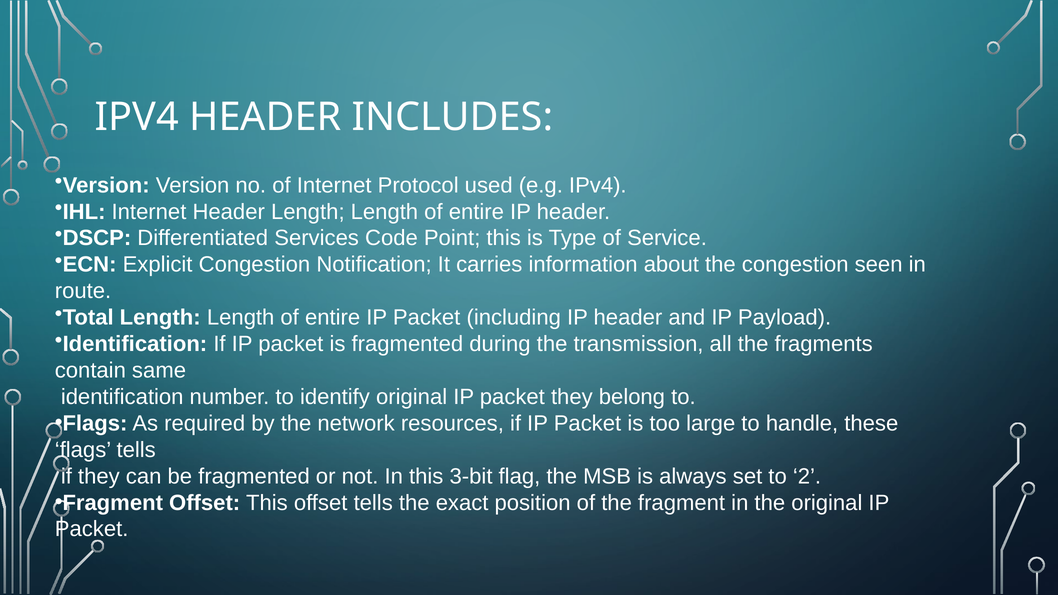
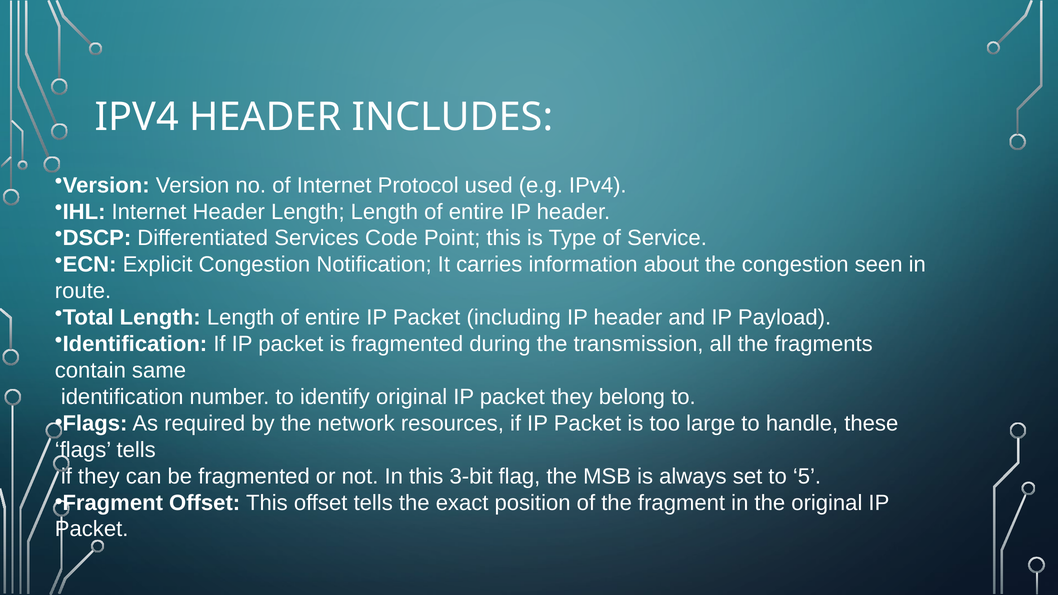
2: 2 -> 5
